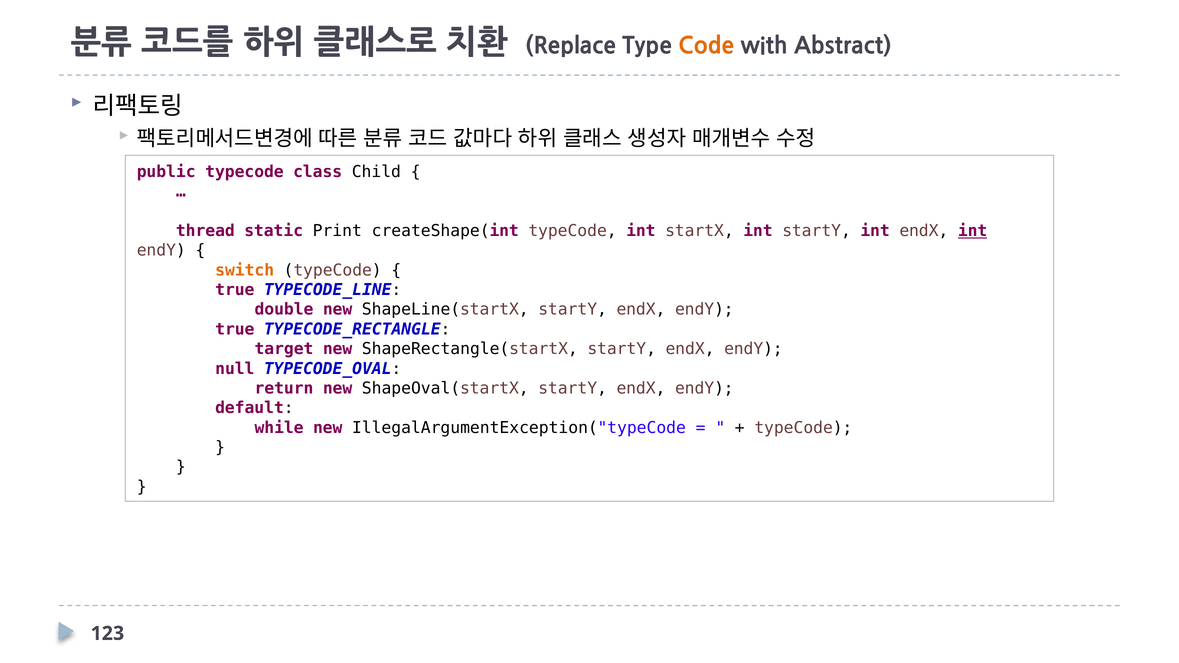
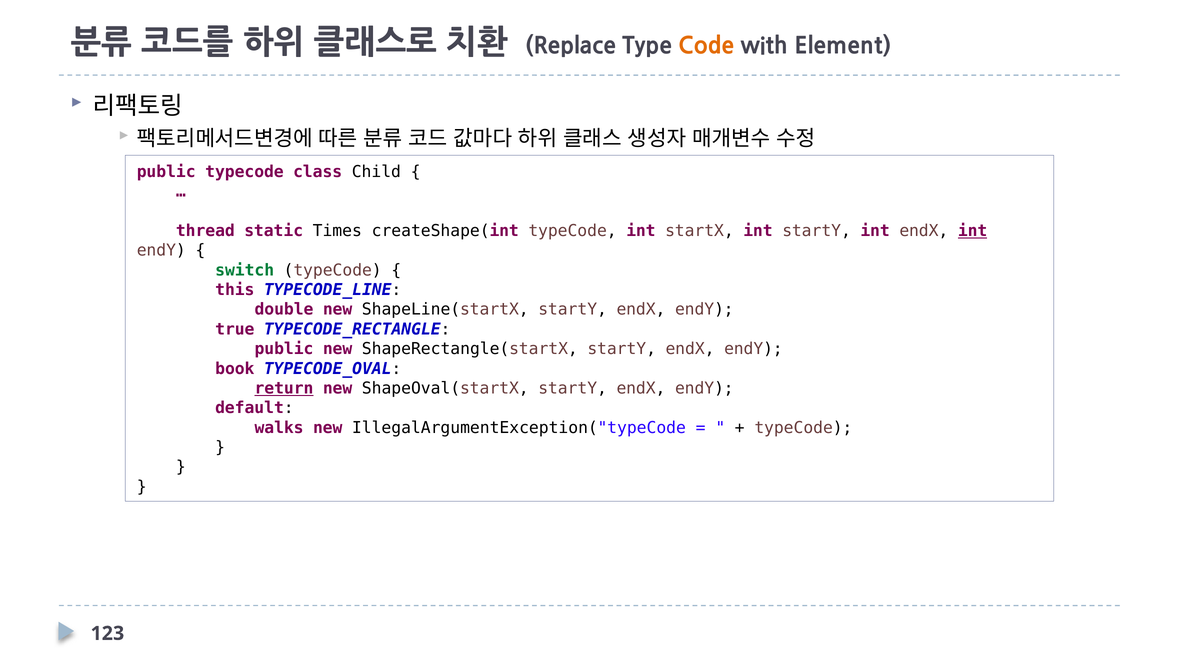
Abstract: Abstract -> Element
Print: Print -> Times
switch colour: orange -> green
true at (235, 290): true -> this
target at (284, 349): target -> public
null: null -> book
return underline: none -> present
while: while -> walks
